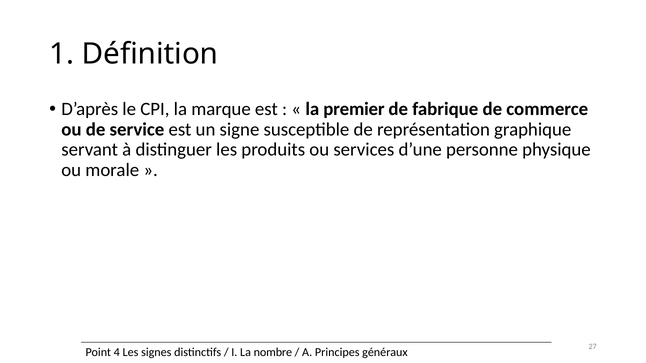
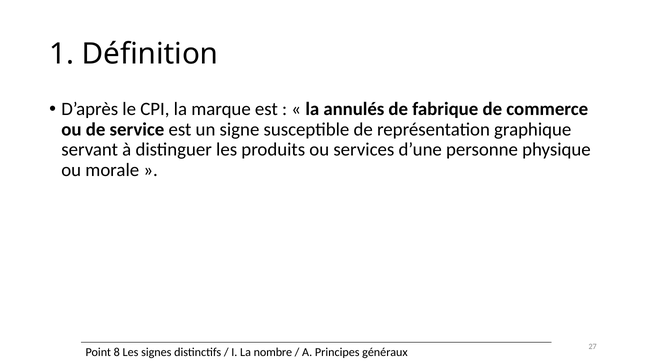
premier: premier -> annulés
4: 4 -> 8
